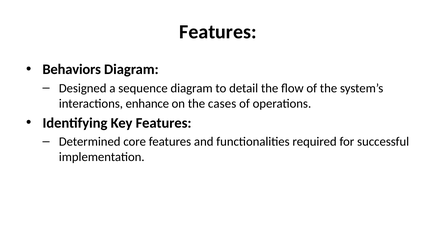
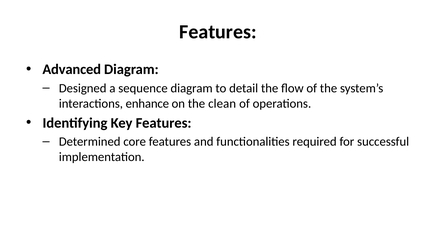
Behaviors: Behaviors -> Advanced
cases: cases -> clean
